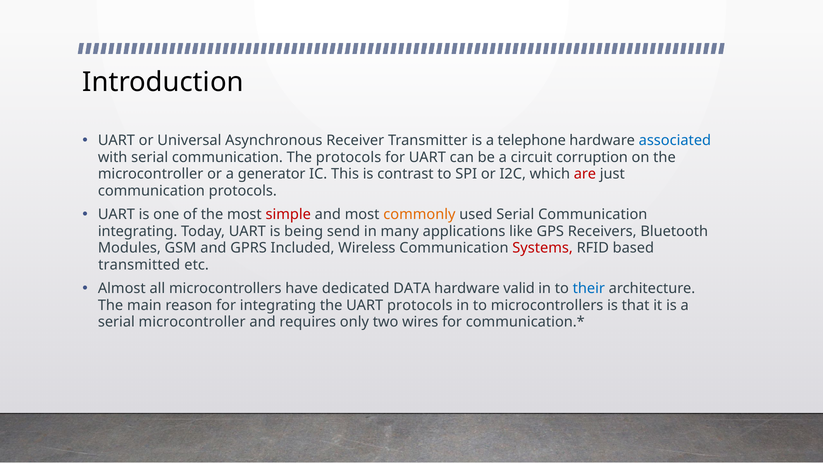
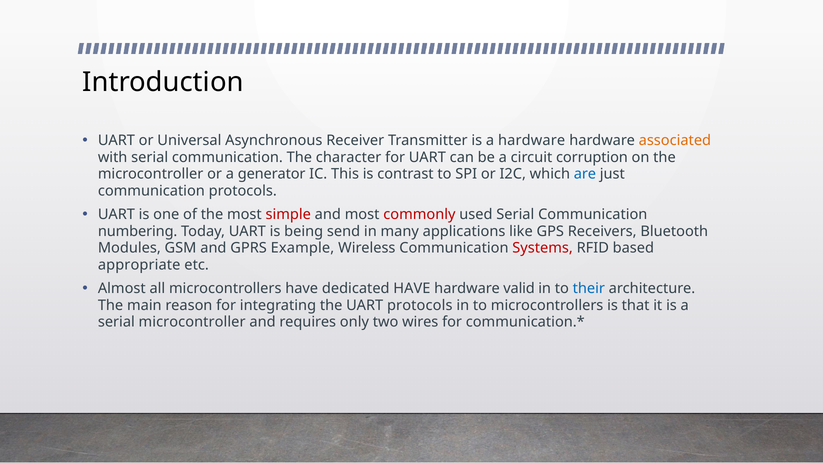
a telephone: telephone -> hardware
associated colour: blue -> orange
The protocols: protocols -> character
are colour: red -> blue
commonly colour: orange -> red
integrating at (138, 231): integrating -> numbering
Included: Included -> Example
transmitted: transmitted -> appropriate
dedicated DATA: DATA -> HAVE
